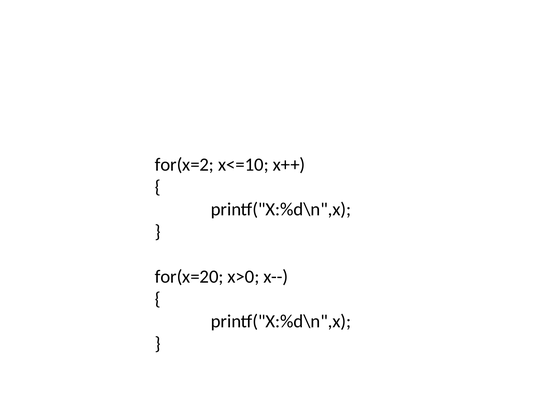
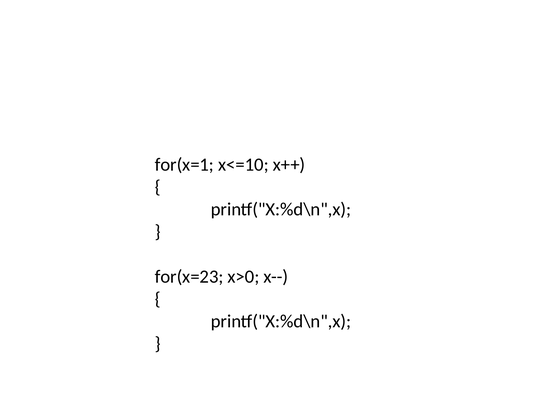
for(x=2: for(x=2 -> for(x=1
for(x=20: for(x=20 -> for(x=23
